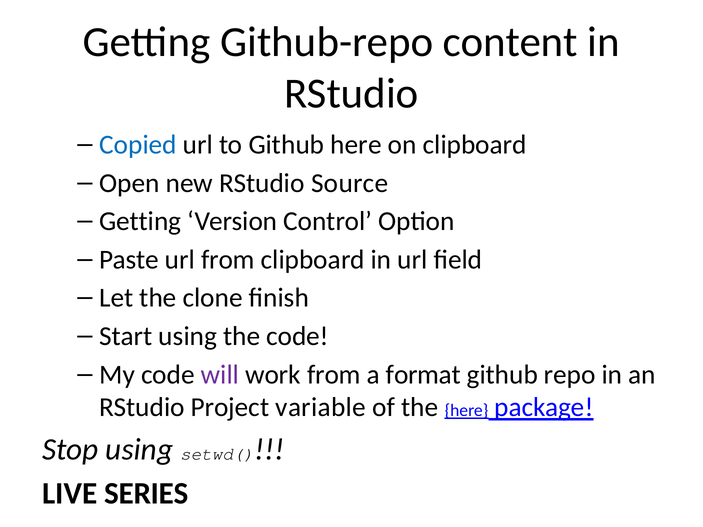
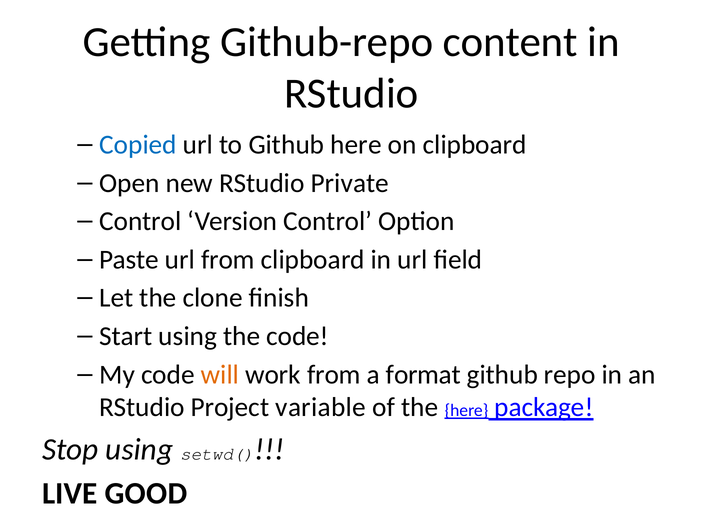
Source: Source -> Private
Getting at (140, 221): Getting -> Control
will colour: purple -> orange
SERIES: SERIES -> GOOD
